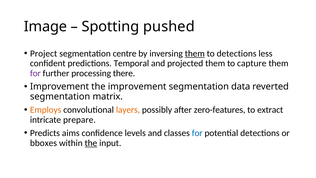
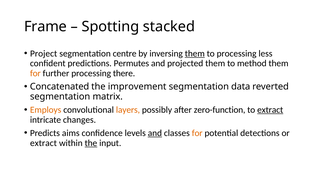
Image: Image -> Frame
pushed: pushed -> stacked
to detections: detections -> processing
Temporal: Temporal -> Permutes
capture: capture -> method
for at (35, 73) colour: purple -> orange
Improvement at (60, 87): Improvement -> Concatenated
zero-features: zero-features -> zero-function
extract at (270, 110) underline: none -> present
prepare: prepare -> changes
and at (155, 133) underline: none -> present
for at (197, 133) colour: blue -> orange
bboxes at (43, 143): bboxes -> extract
